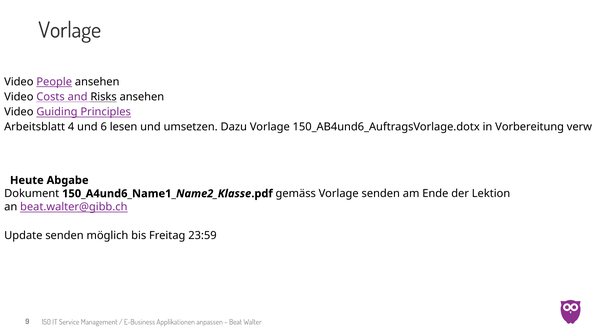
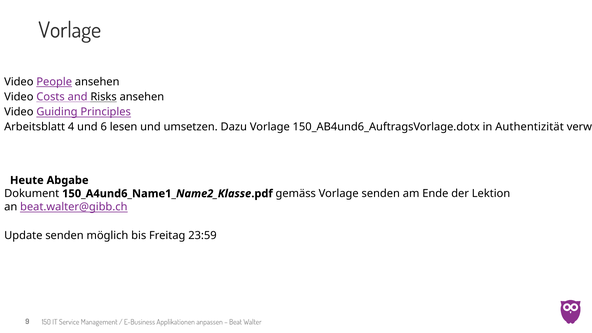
Vorbereitung: Vorbereitung -> Authentizität
